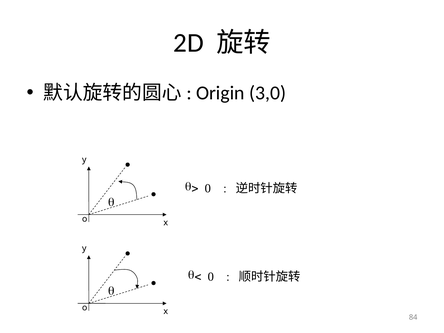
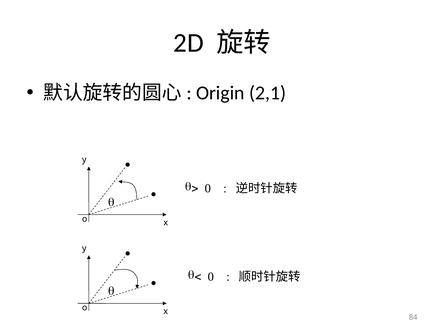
3,0: 3,0 -> 2,1
